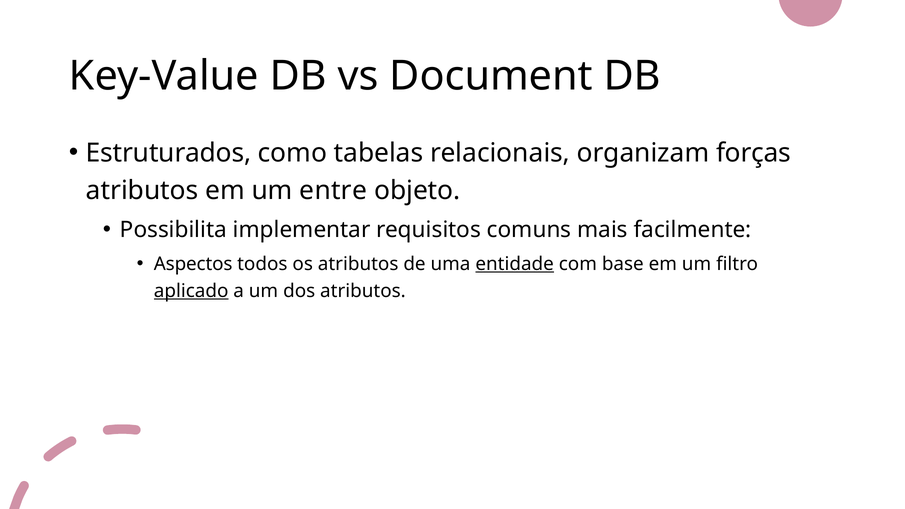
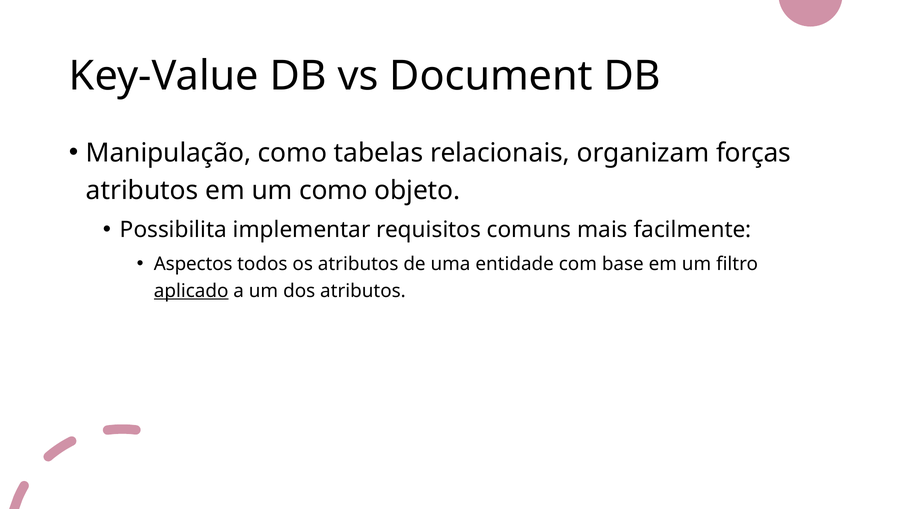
Estruturados: Estruturados -> Manipulação
um entre: entre -> como
entidade underline: present -> none
